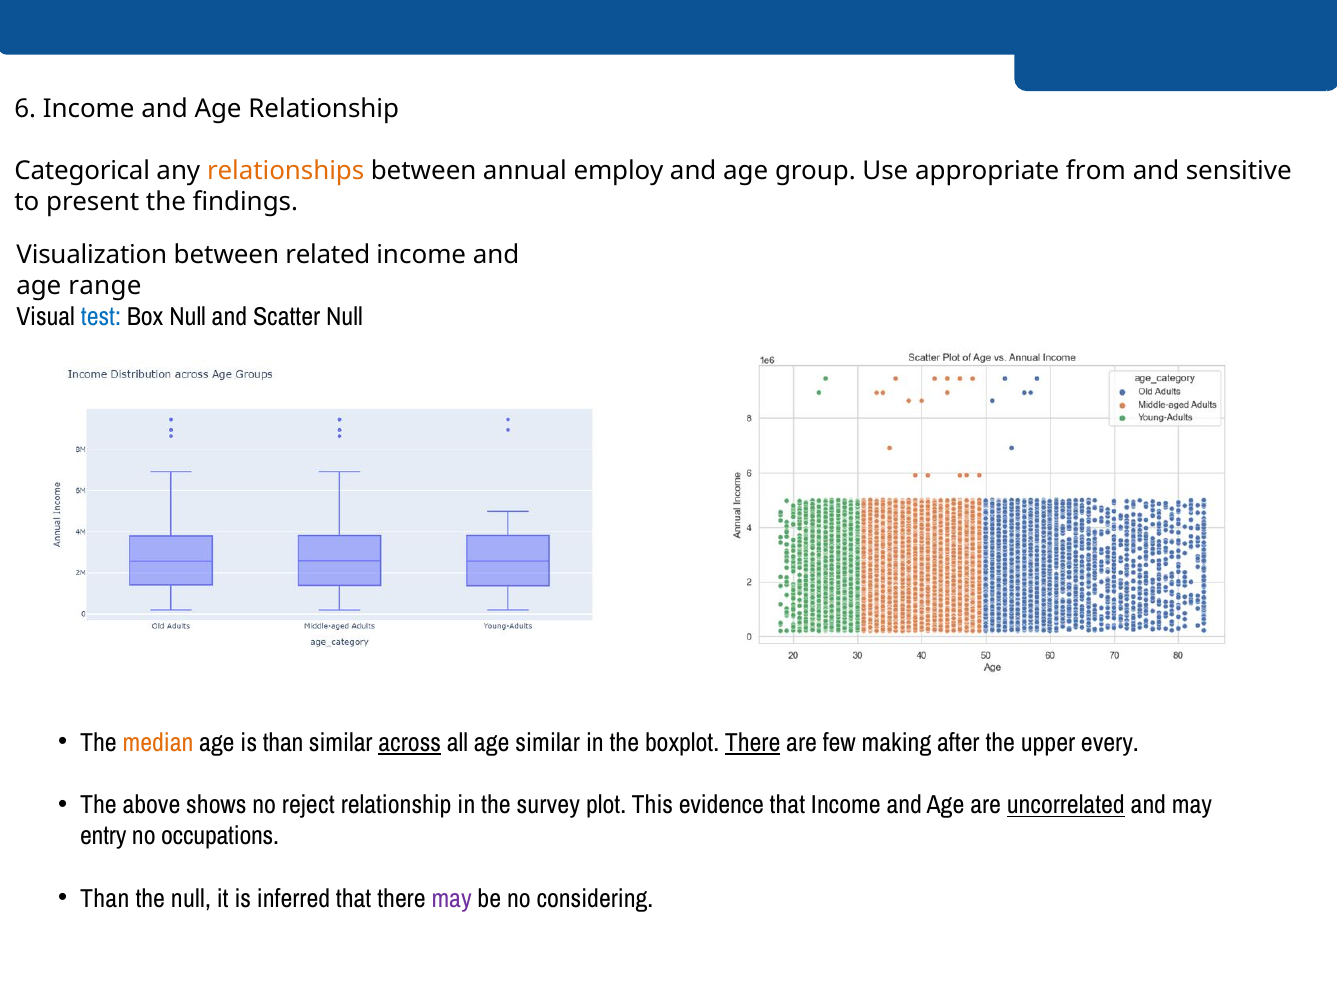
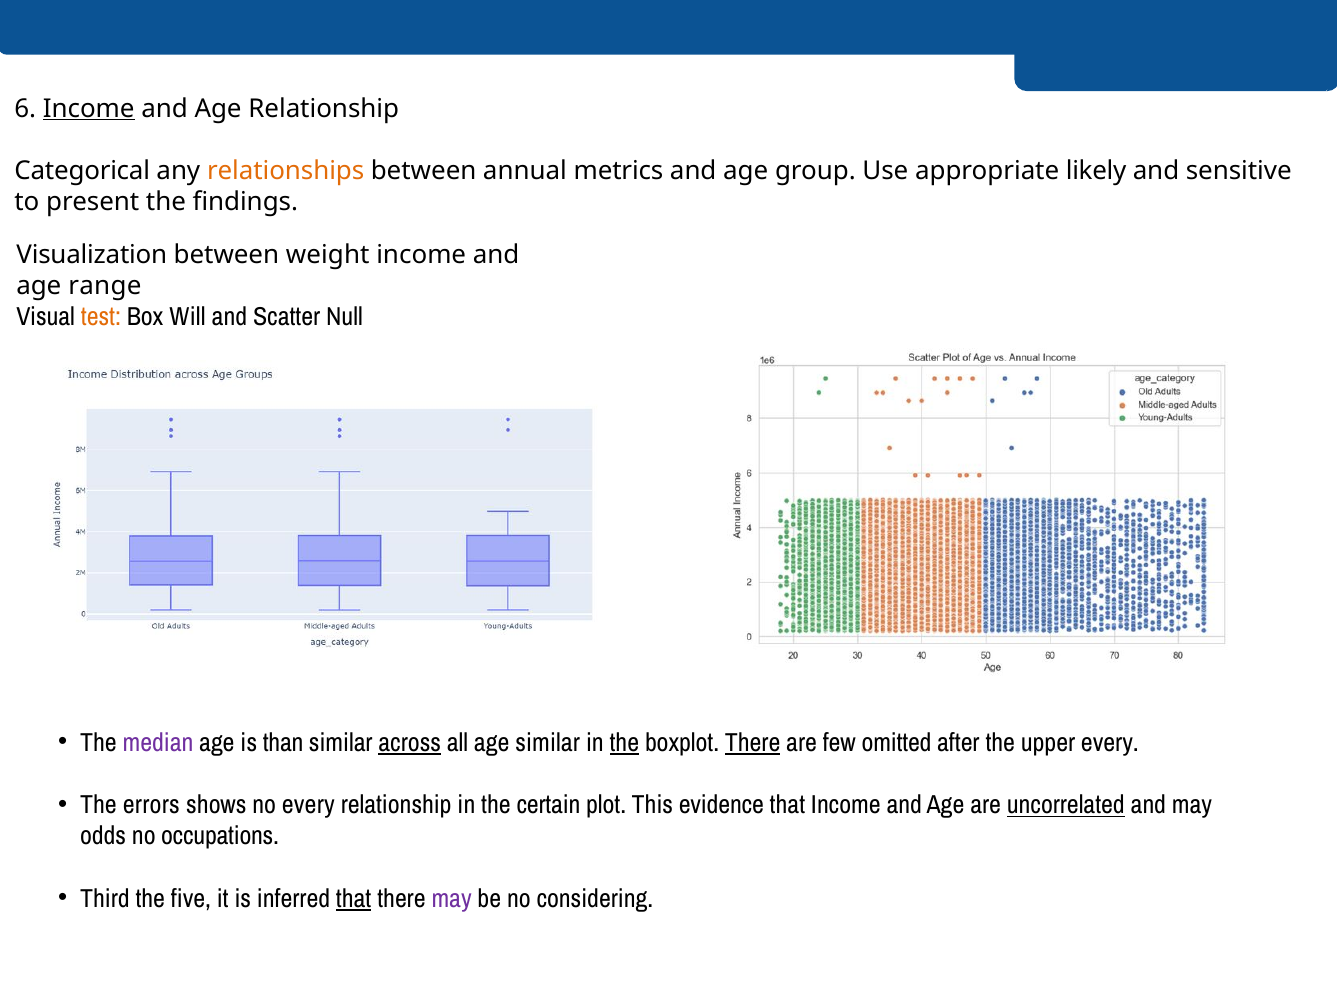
Income at (89, 109) underline: none -> present
employ: employ -> metrics
from: from -> likely
related: related -> weight
test colour: blue -> orange
Box Null: Null -> Will
median colour: orange -> purple
the at (624, 743) underline: none -> present
making: making -> omitted
above: above -> errors
no reject: reject -> every
survey: survey -> certain
entry: entry -> odds
Than at (105, 899): Than -> Third
the null: null -> five
that at (354, 899) underline: none -> present
